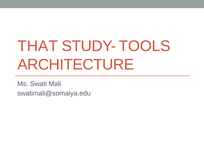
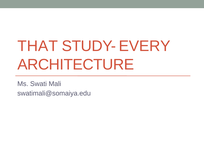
TOOLS: TOOLS -> EVERY
